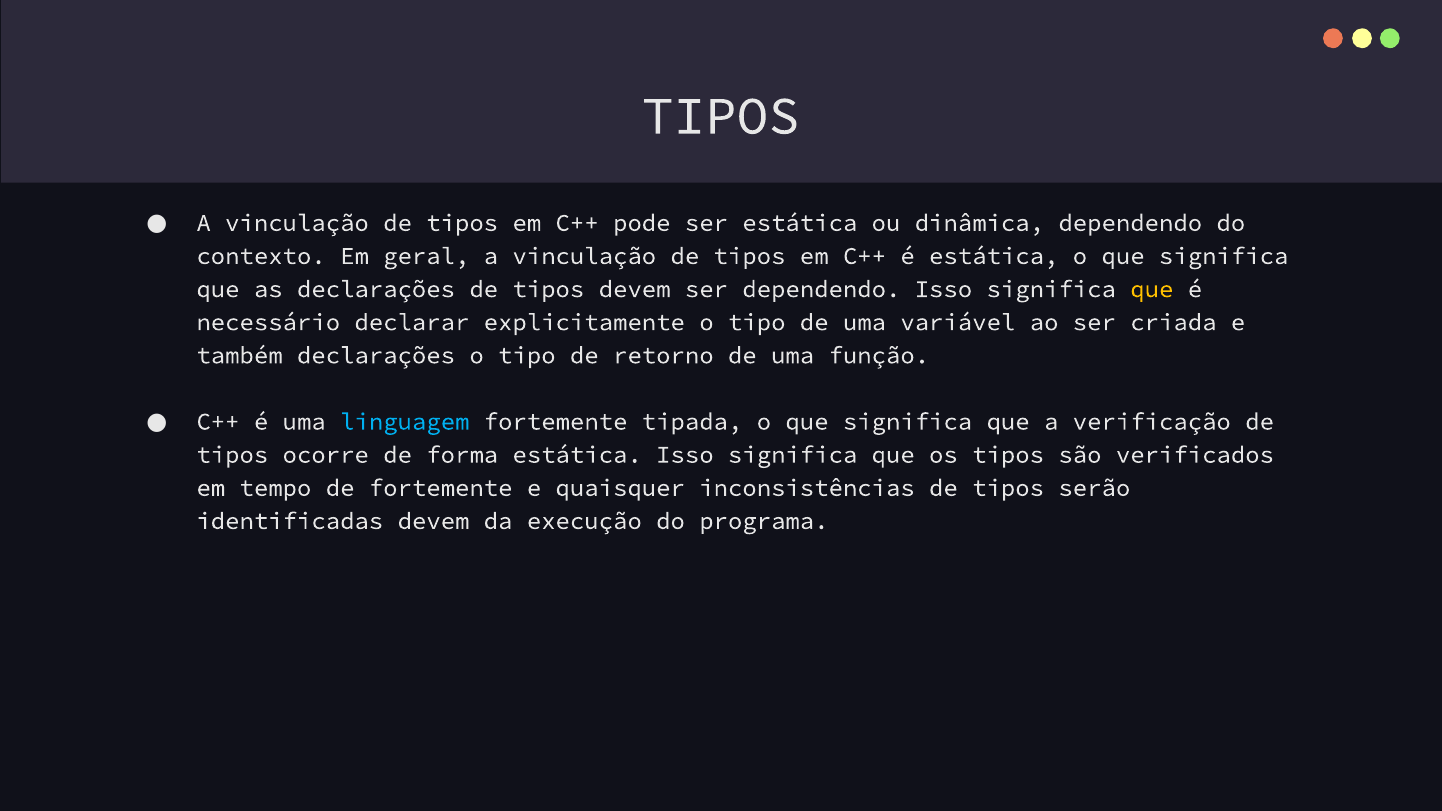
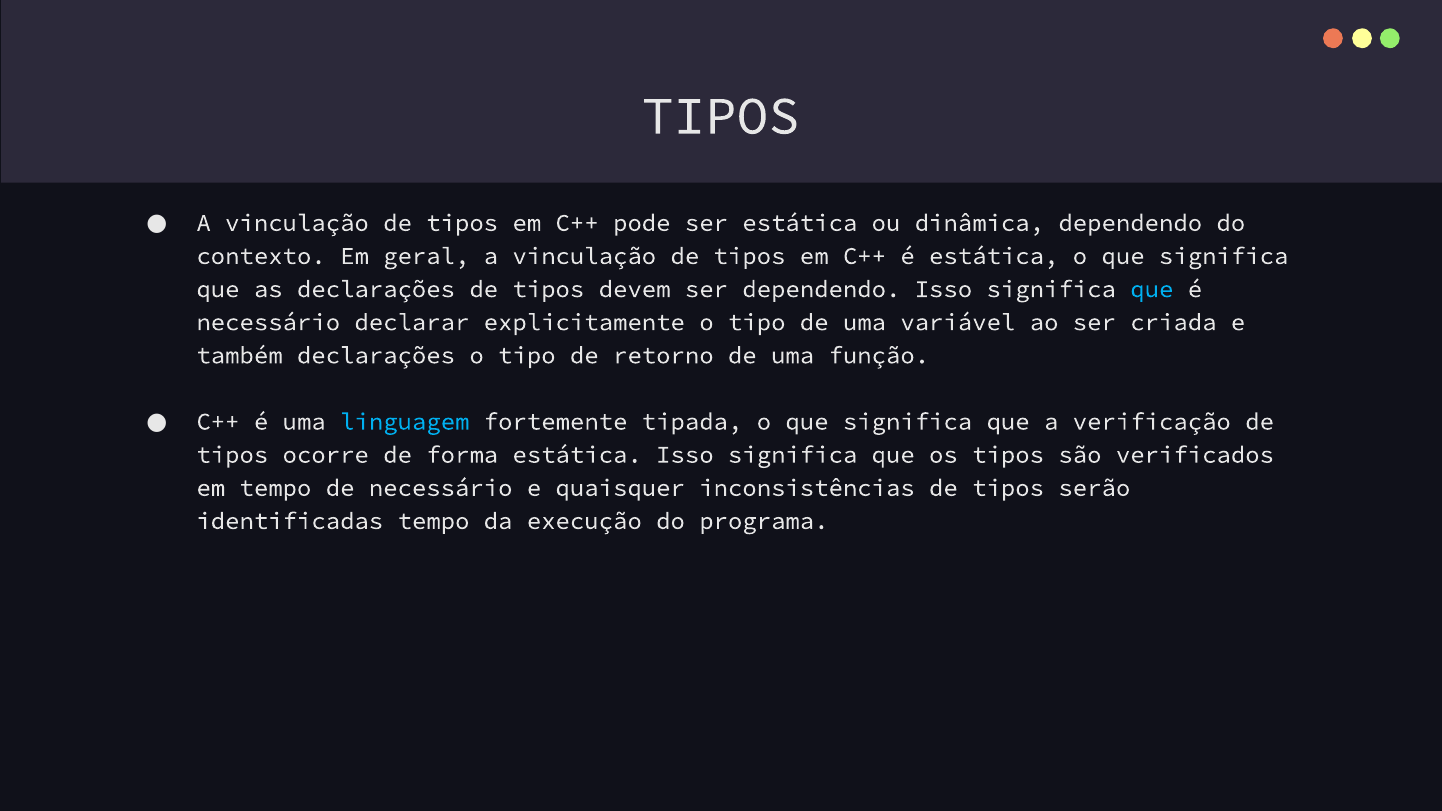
que at (1152, 289) colour: yellow -> light blue
de fortemente: fortemente -> necessário
identificadas devem: devem -> tempo
